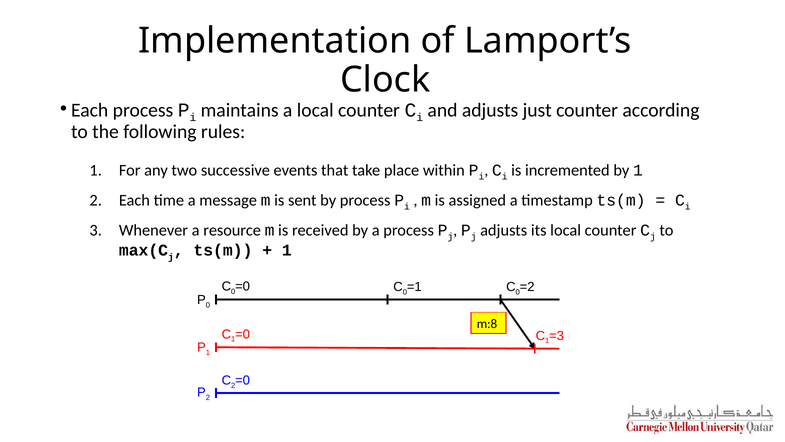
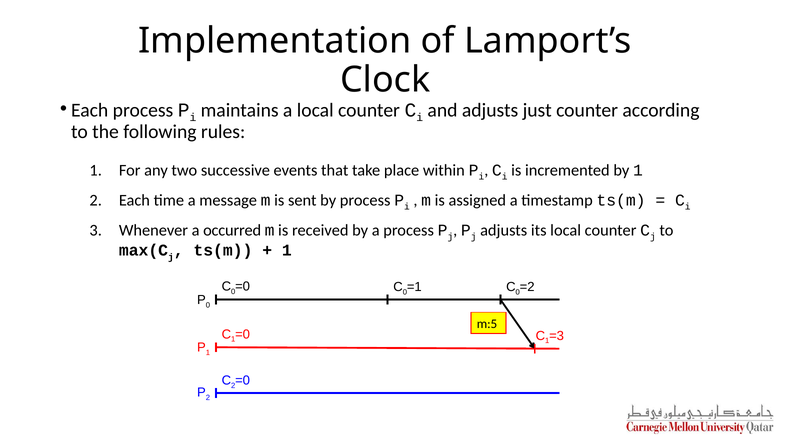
resource: resource -> occurred
m:8: m:8 -> m:5
